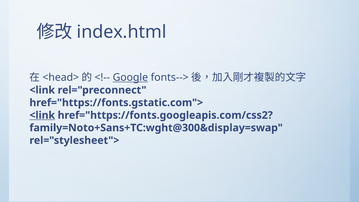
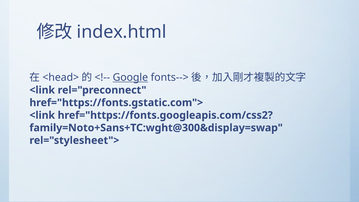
<link at (42, 115) underline: present -> none
